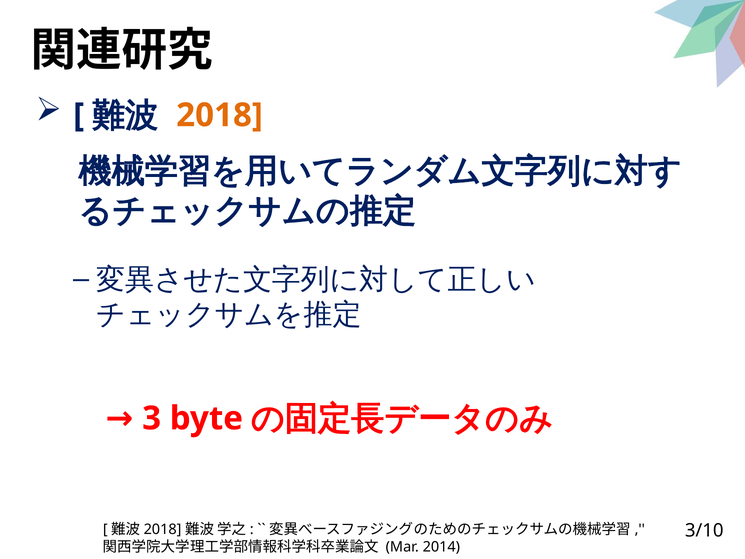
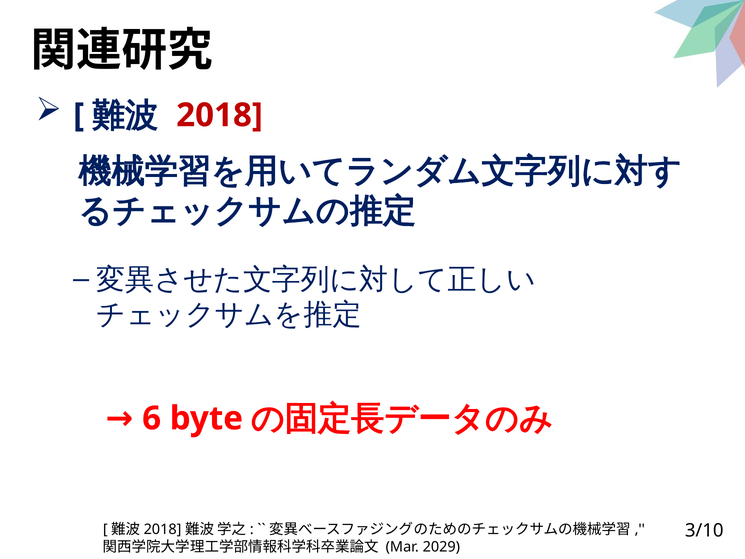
2018 colour: orange -> red
3: 3 -> 6
2014: 2014 -> 2029
